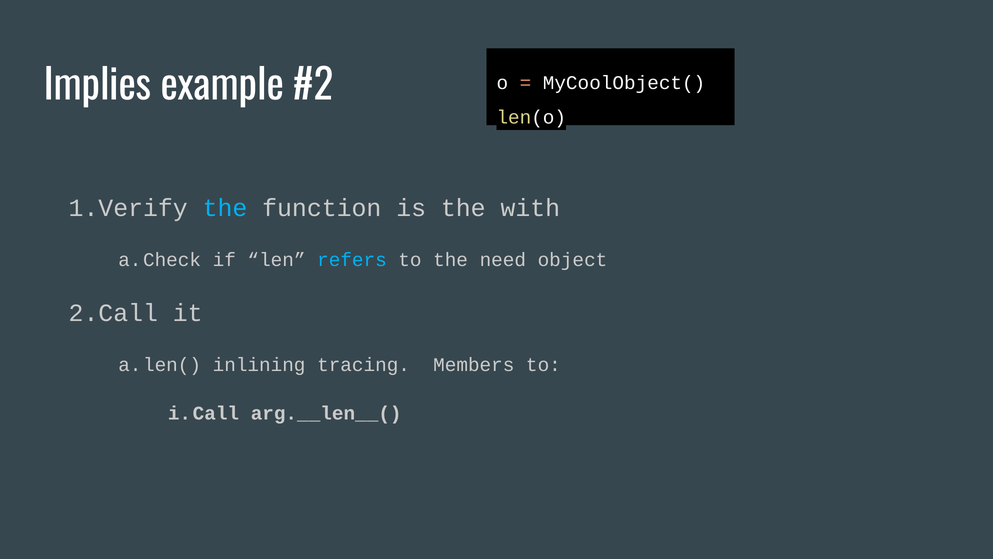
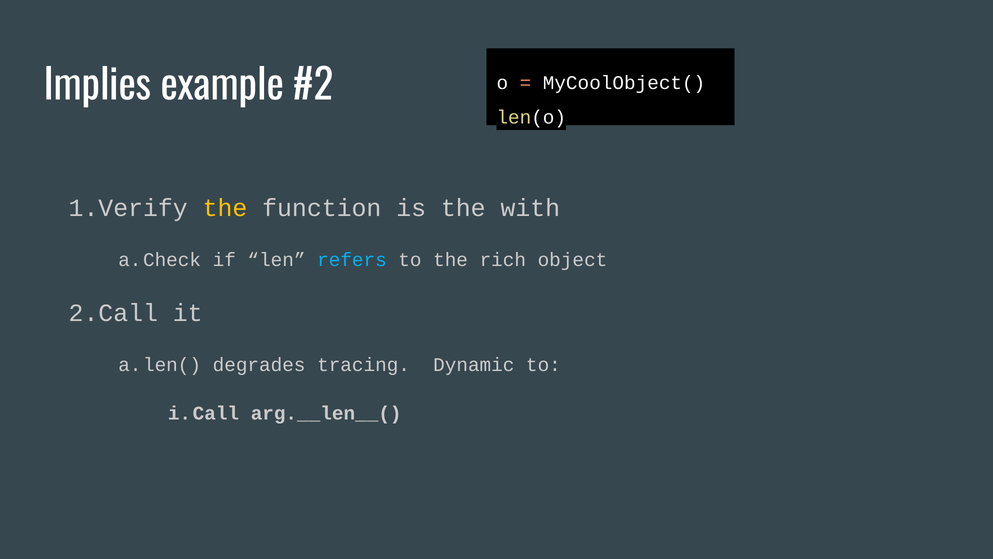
the at (225, 208) colour: light blue -> yellow
need: need -> rich
inlining: inlining -> degrades
Members: Members -> Dynamic
